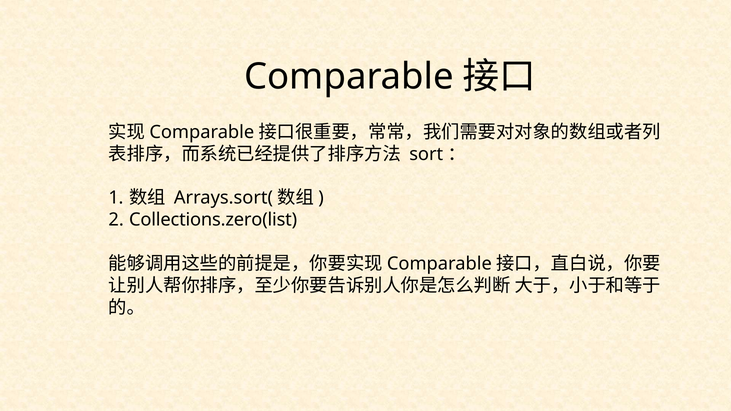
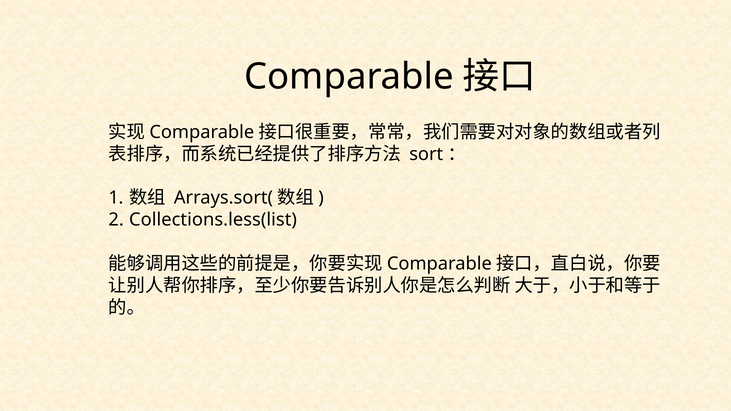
Collections.zero(list: Collections.zero(list -> Collections.less(list
